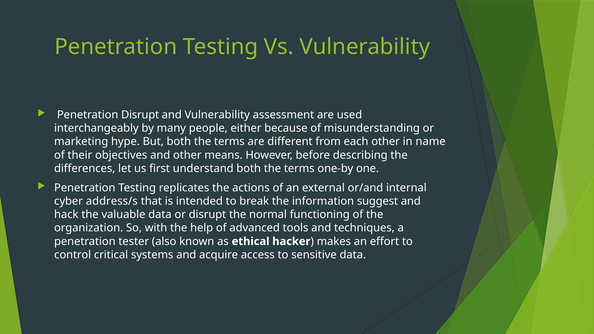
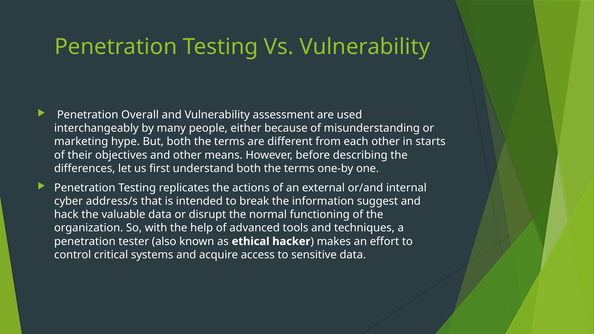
Penetration Disrupt: Disrupt -> Overall
name: name -> starts
